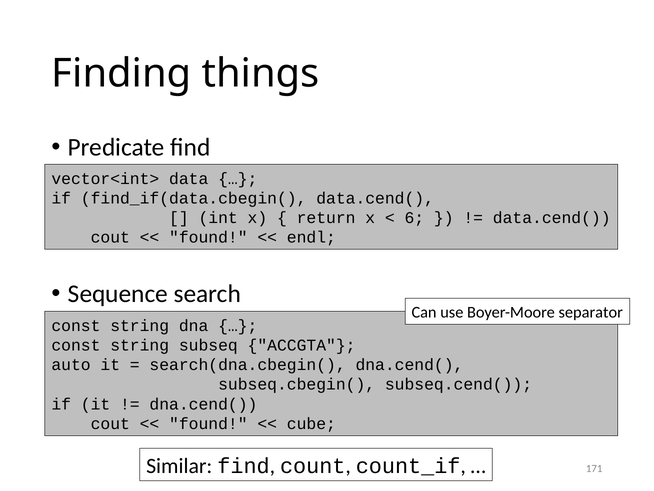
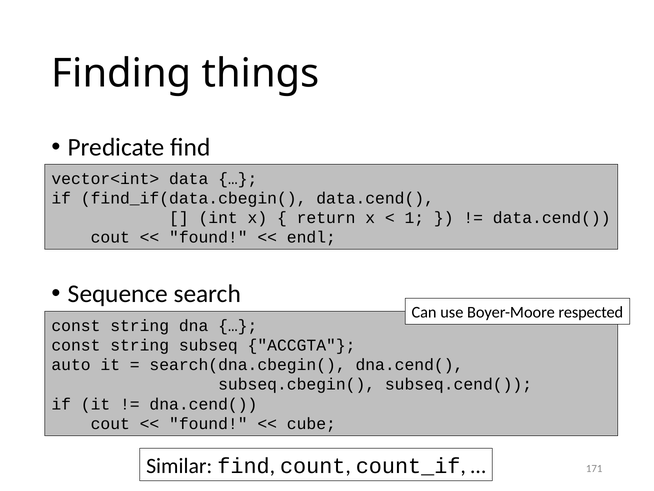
6: 6 -> 1
separator: separator -> respected
